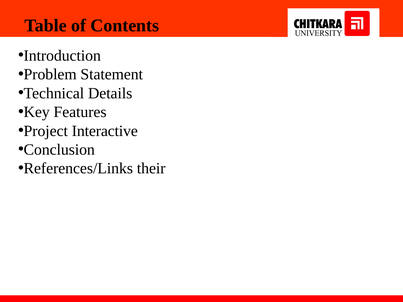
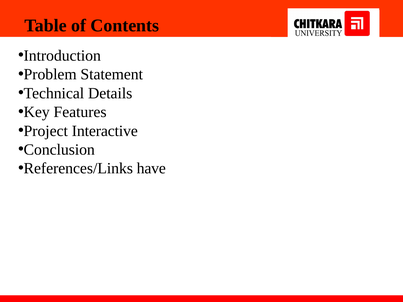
their: their -> have
